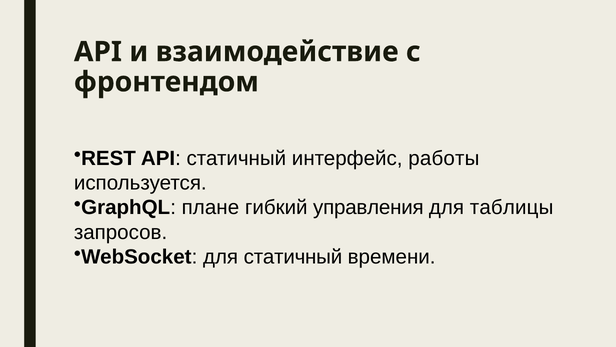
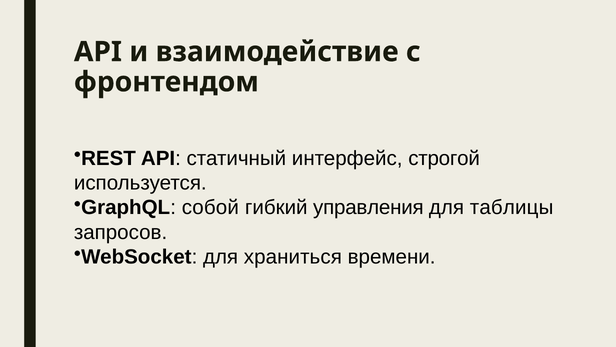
работы: работы -> строгой
плане: плане -> собой
для статичный: статичный -> храниться
